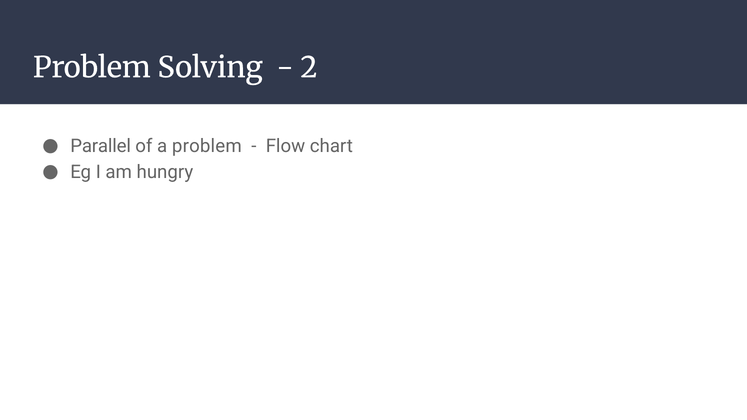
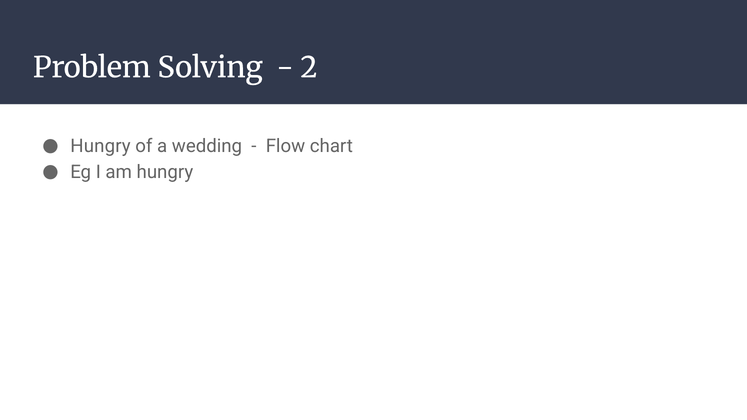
Parallel at (101, 146): Parallel -> Hungry
a problem: problem -> wedding
